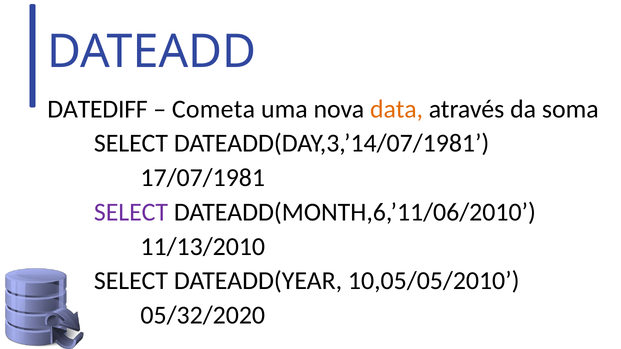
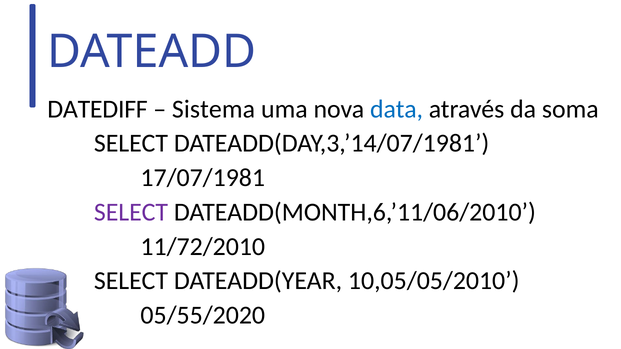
Cometa: Cometa -> Sistema
data colour: orange -> blue
11/13/2010: 11/13/2010 -> 11/72/2010
05/32/2020: 05/32/2020 -> 05/55/2020
